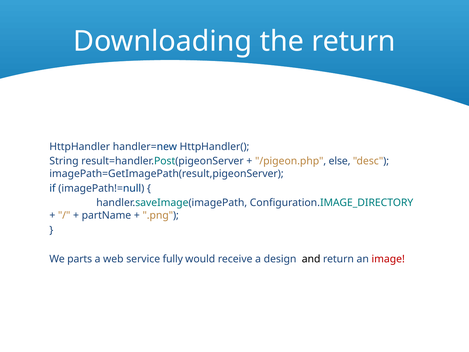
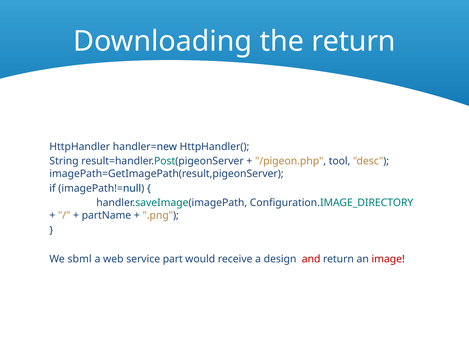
else: else -> tool
parts: parts -> sbml
fully: fully -> part
and colour: black -> red
